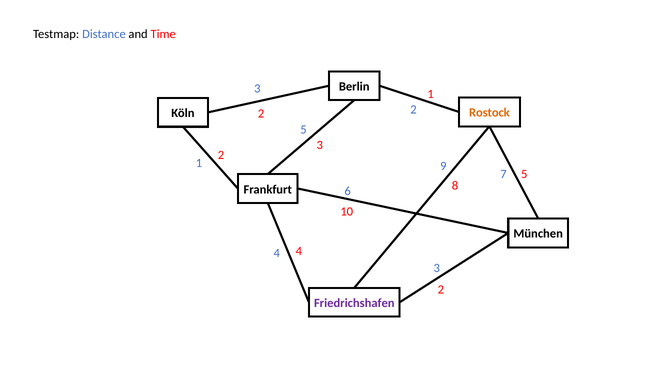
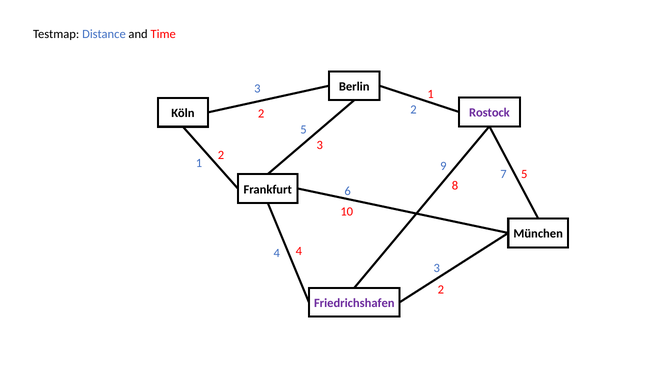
Rostock colour: orange -> purple
